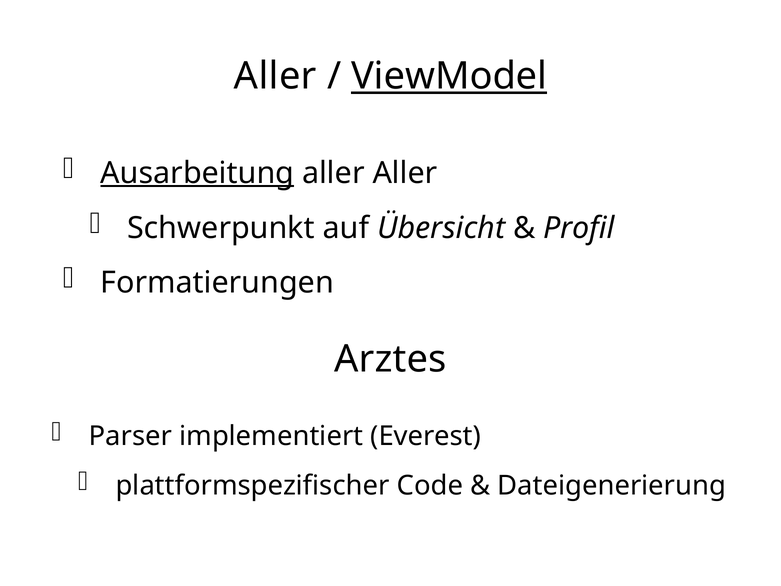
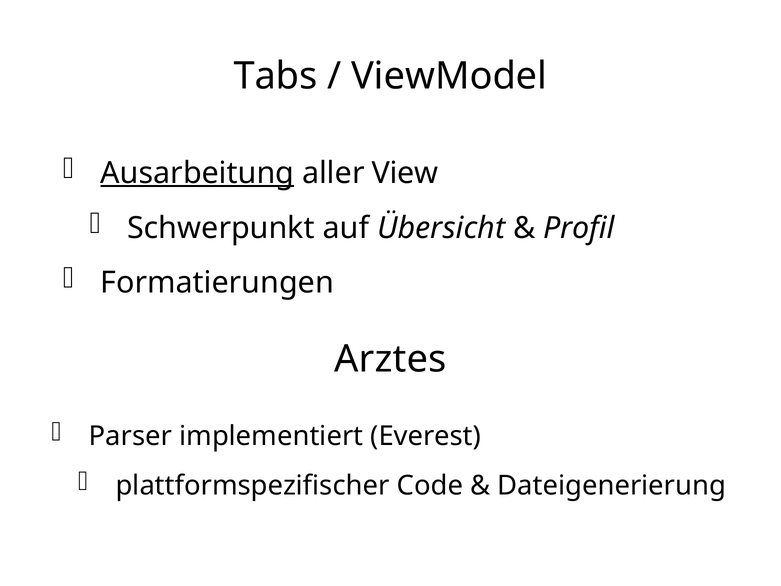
Aller at (275, 76): Aller -> Tabs
ViewModel underline: present -> none
aller Aller: Aller -> View
